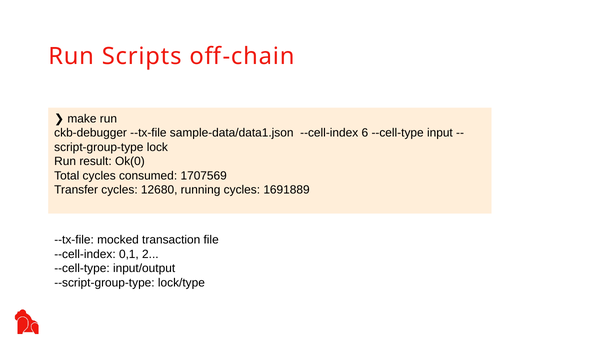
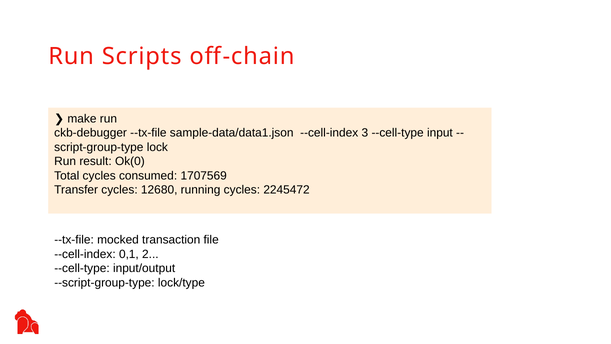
6: 6 -> 3
1691889: 1691889 -> 2245472
